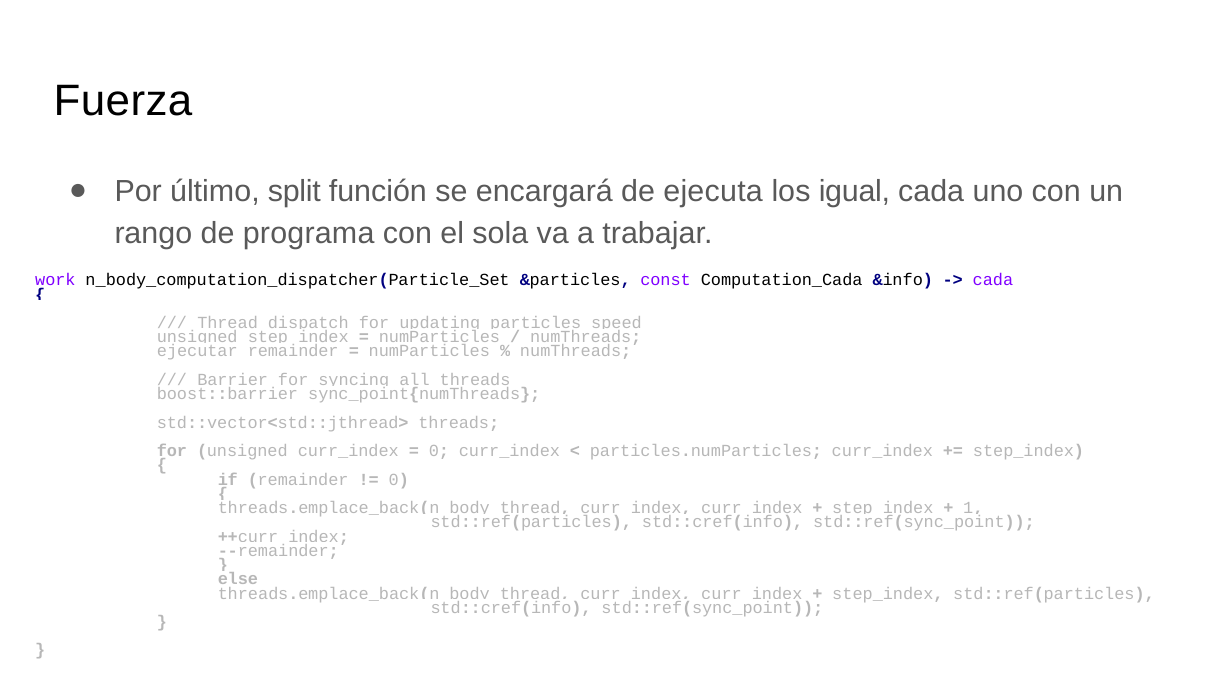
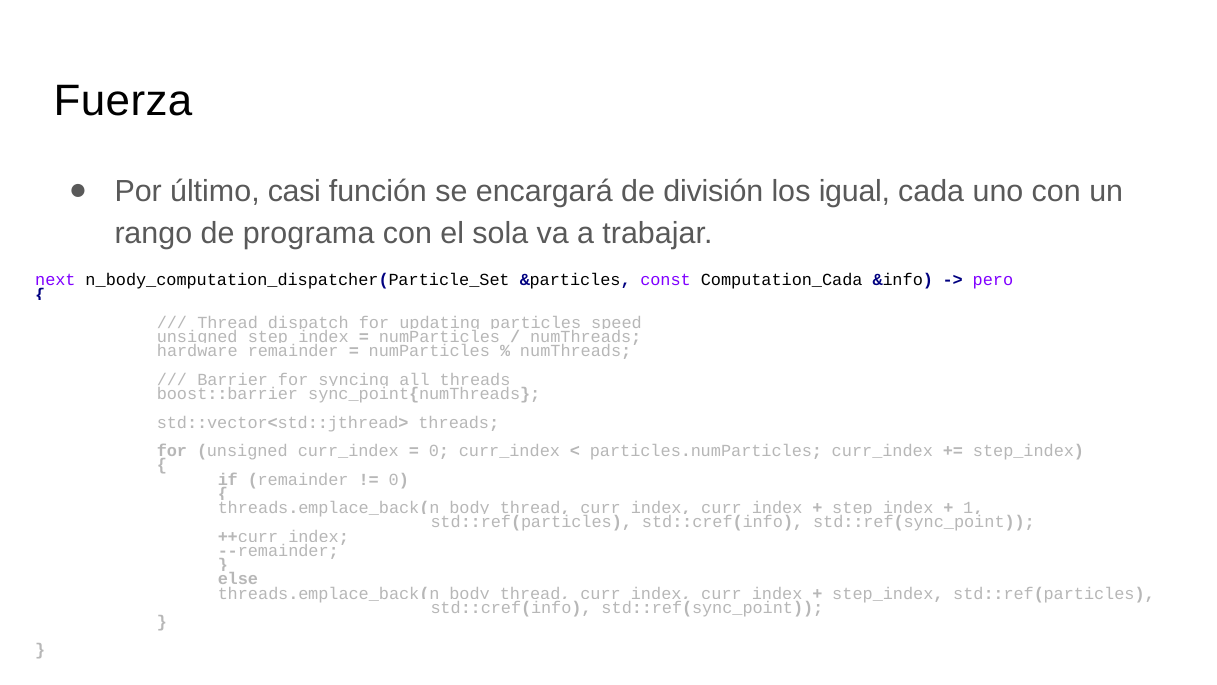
split: split -> casi
ejecuta: ejecuta -> división
work: work -> next
cada at (993, 280): cada -> pero
ejecutar: ejecutar -> hardware
